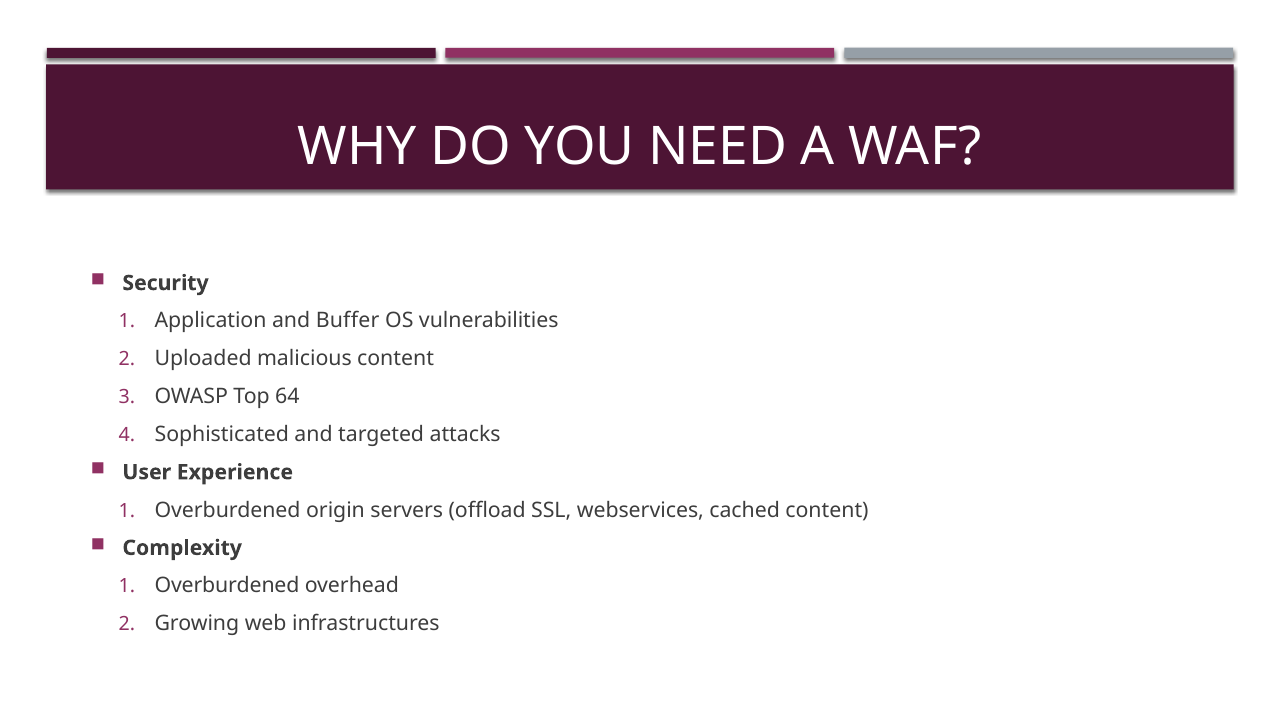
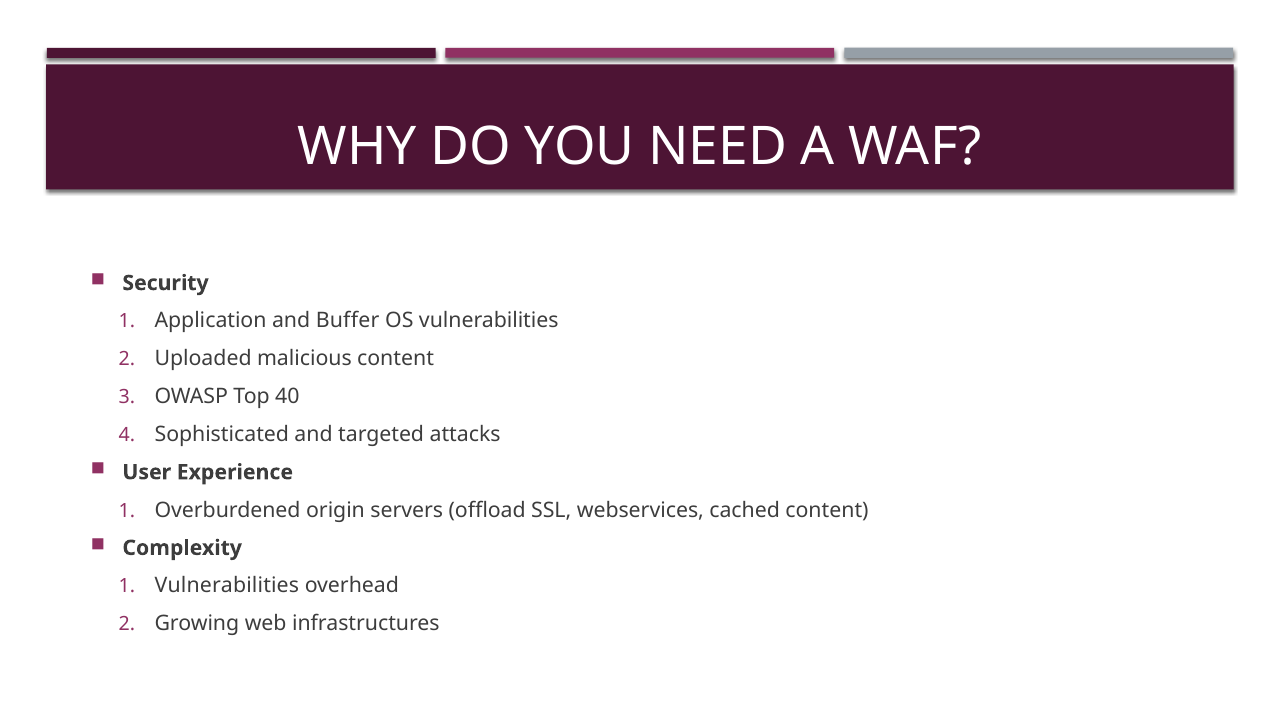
64: 64 -> 40
Overburdened at (227, 586): Overburdened -> Vulnerabilities
